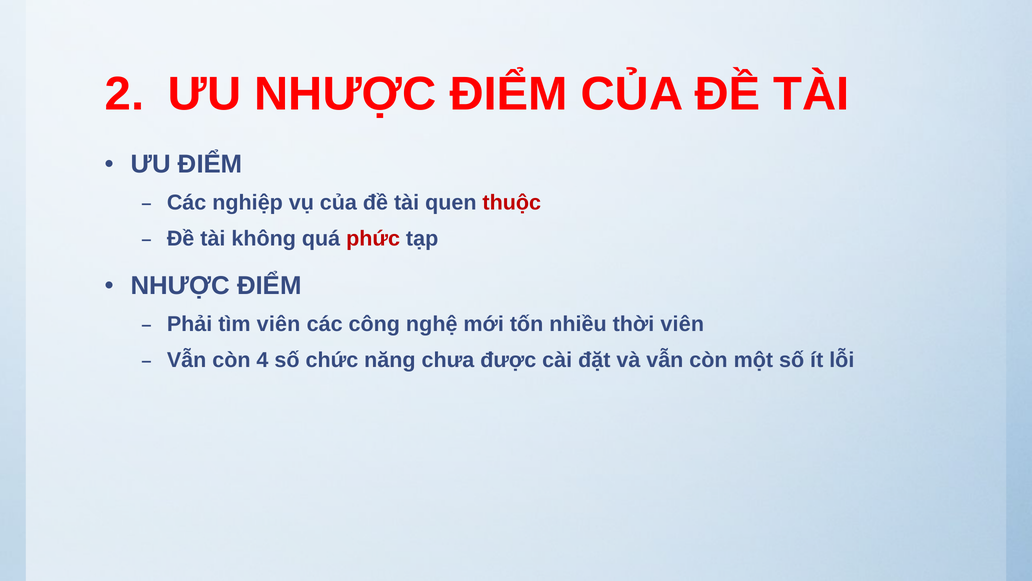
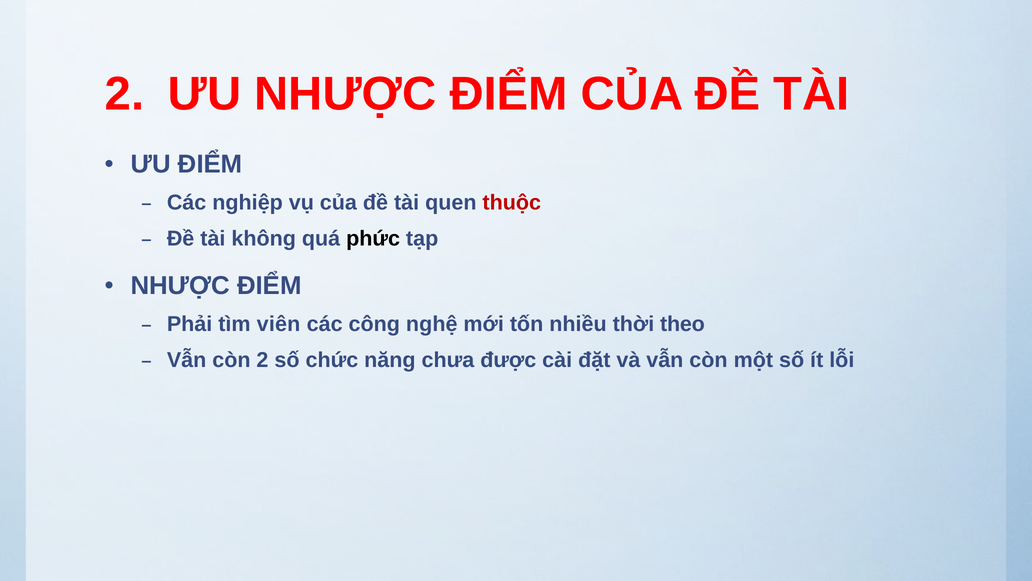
phức colour: red -> black
thời viên: viên -> theo
còn 4: 4 -> 2
